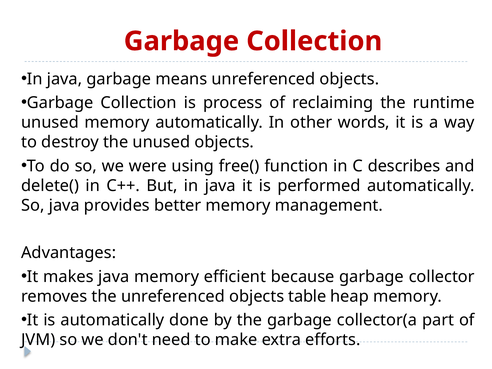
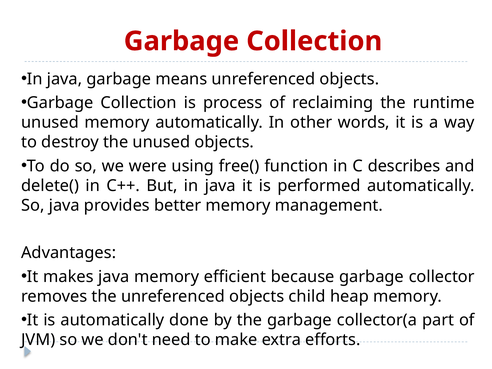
table: table -> child
